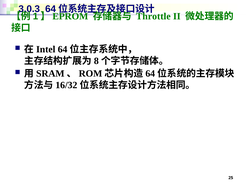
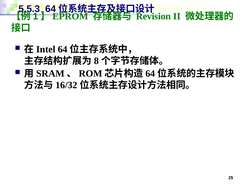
3.0.3: 3.0.3 -> 5.5.3
Throttle: Throttle -> Revision
